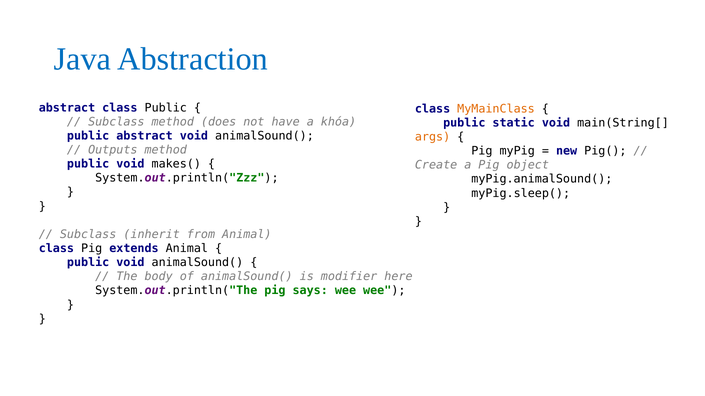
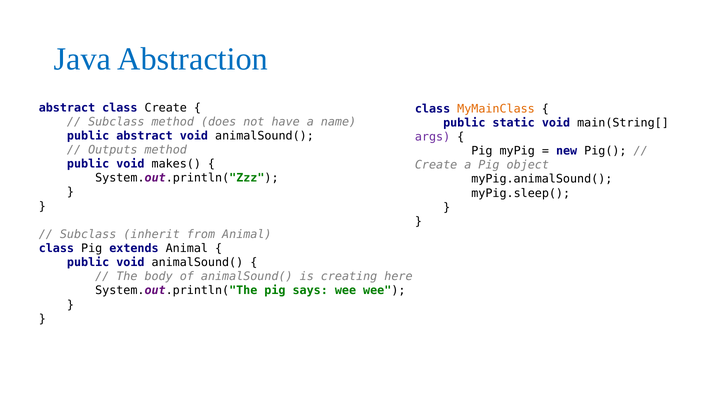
class Public: Public -> Create
khóa: khóa -> name
args colour: orange -> purple
modifier: modifier -> creating
